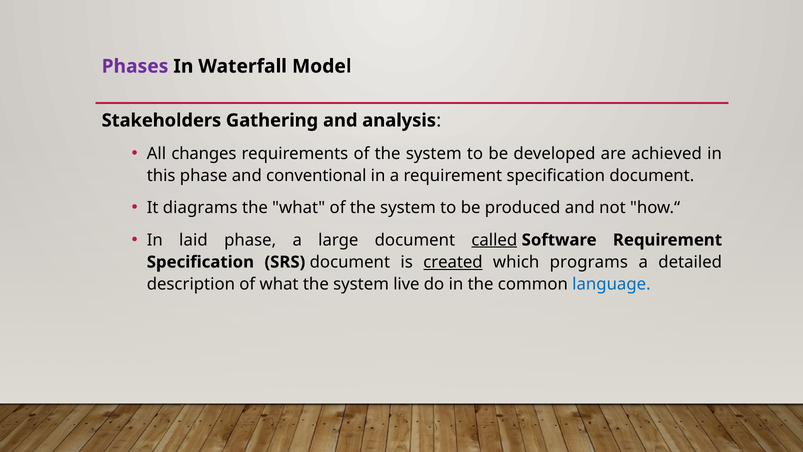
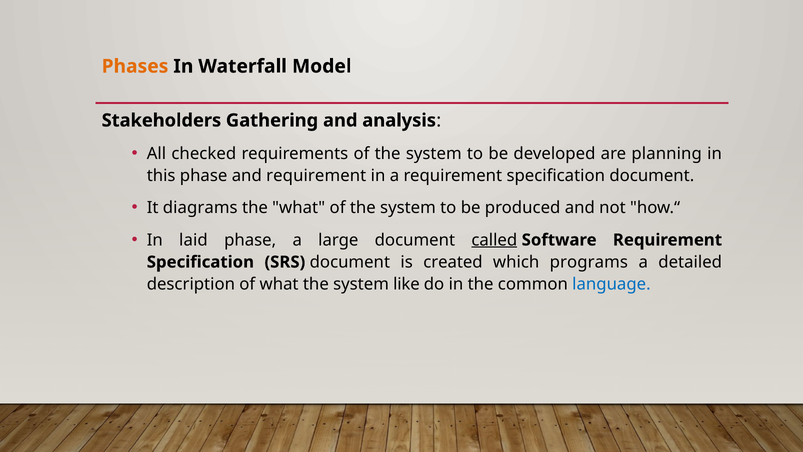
Phases colour: purple -> orange
changes: changes -> checked
achieved: achieved -> planning
and conventional: conventional -> requirement
created underline: present -> none
live: live -> like
